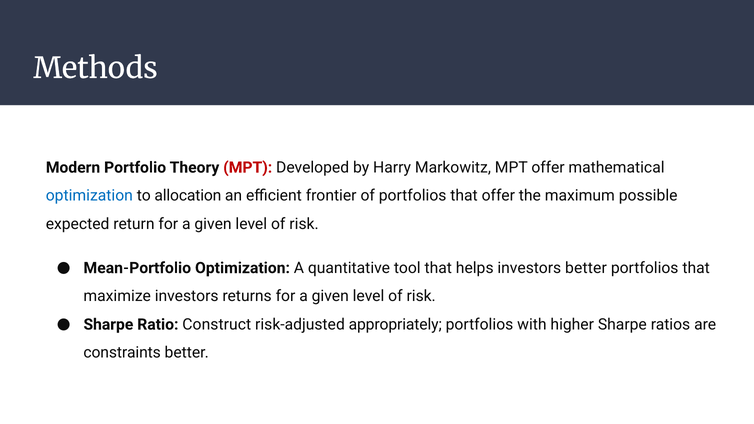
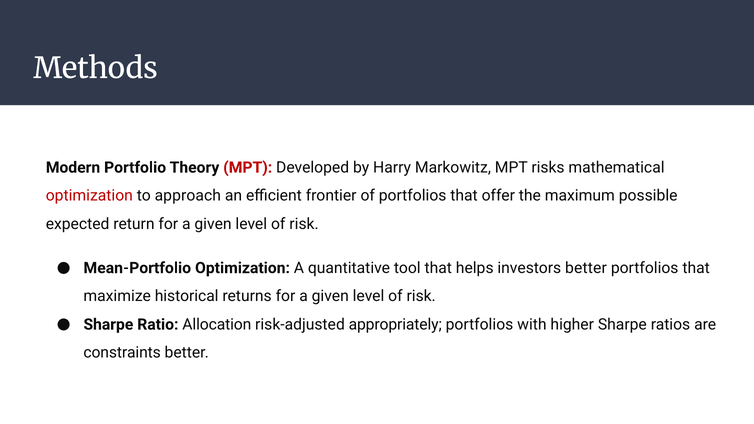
MPT offer: offer -> risks
optimization at (89, 196) colour: blue -> red
allocation: allocation -> approach
maximize investors: investors -> historical
Construct: Construct -> Allocation
